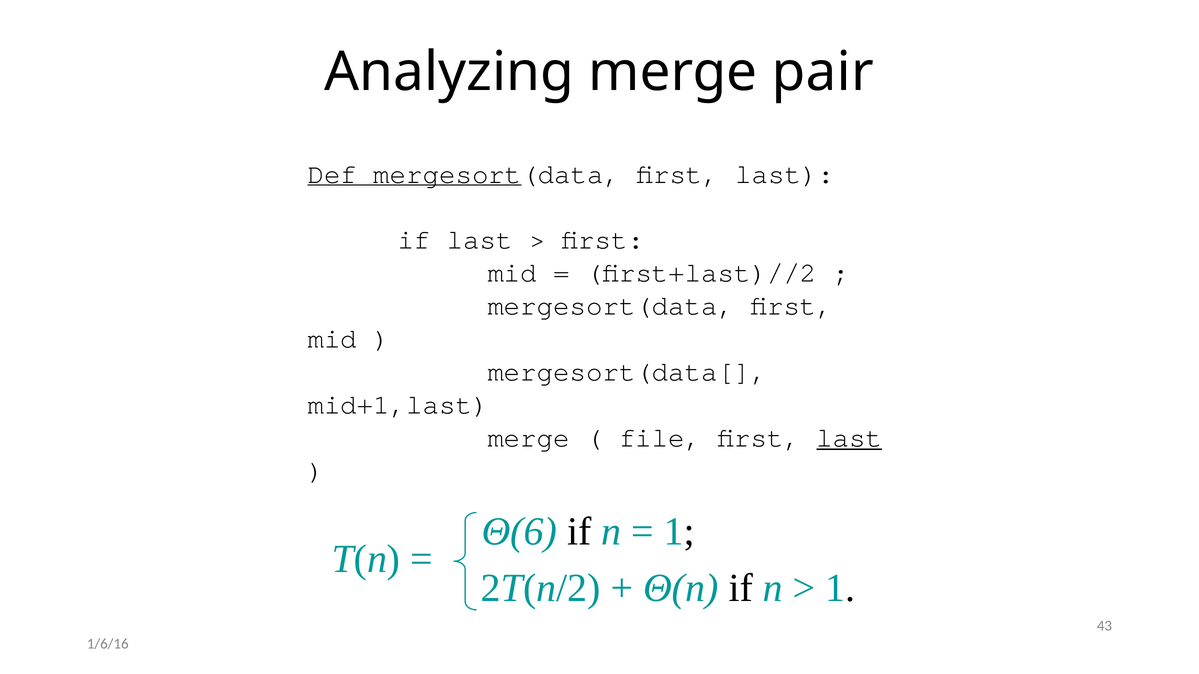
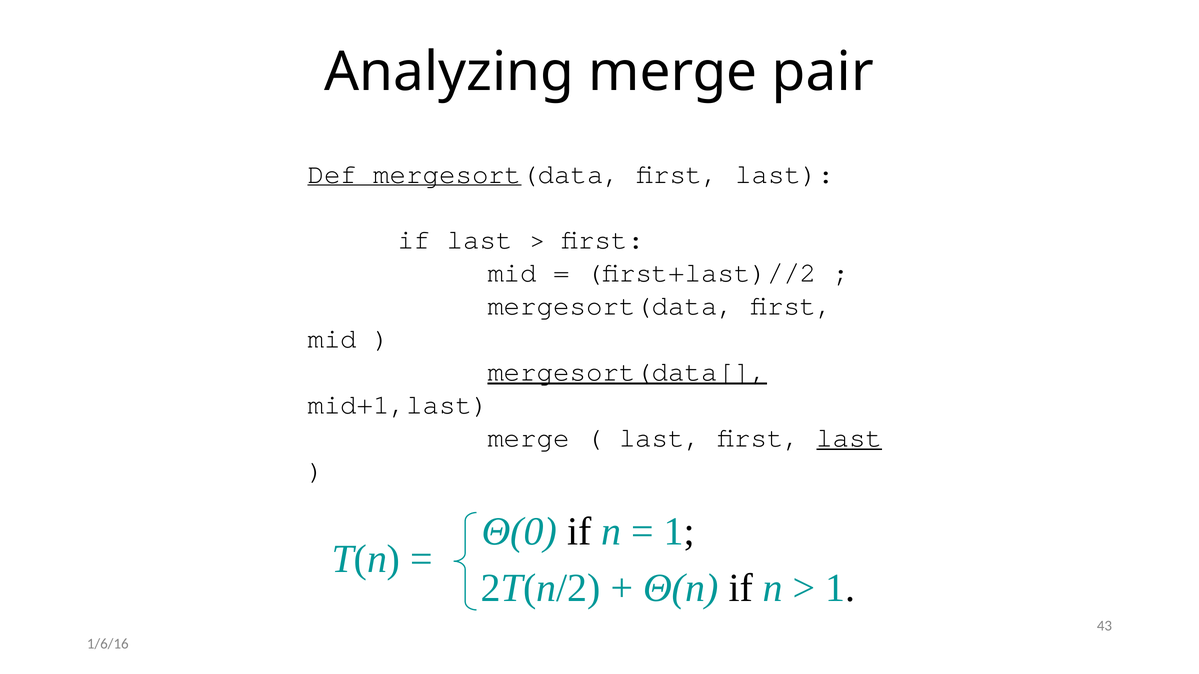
mergesort(data[ underline: none -> present
file at (660, 438): file -> last
Θ(6: Θ(6 -> Θ(0
